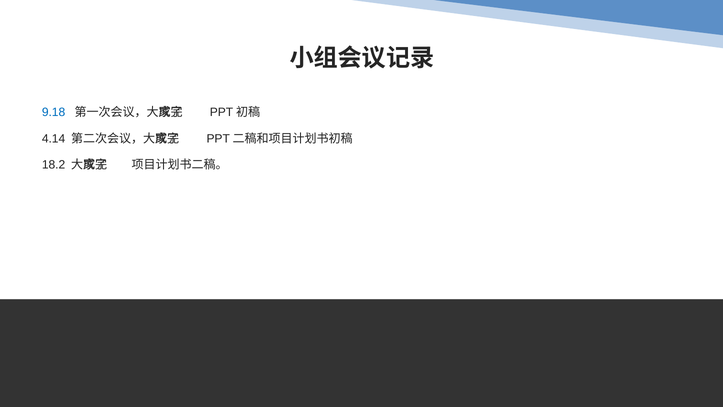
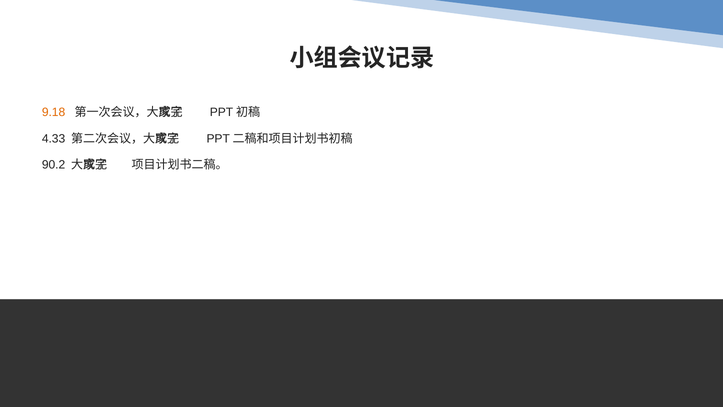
9.18 colour: blue -> orange
4.14: 4.14 -> 4.33
18.2: 18.2 -> 90.2
